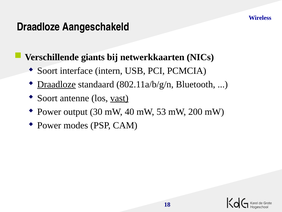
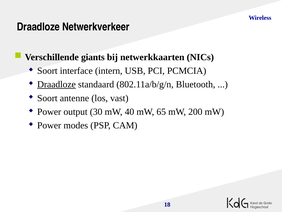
Aangeschakeld: Aangeschakeld -> Netwerkverkeer
vast underline: present -> none
53: 53 -> 65
